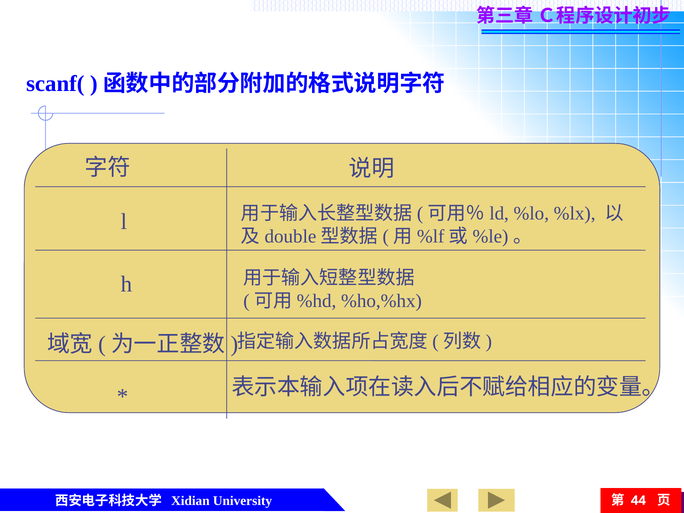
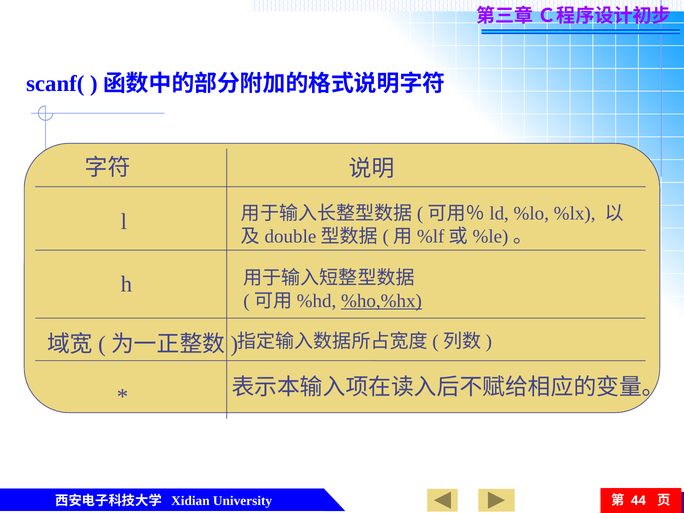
%ho,%hx underline: none -> present
